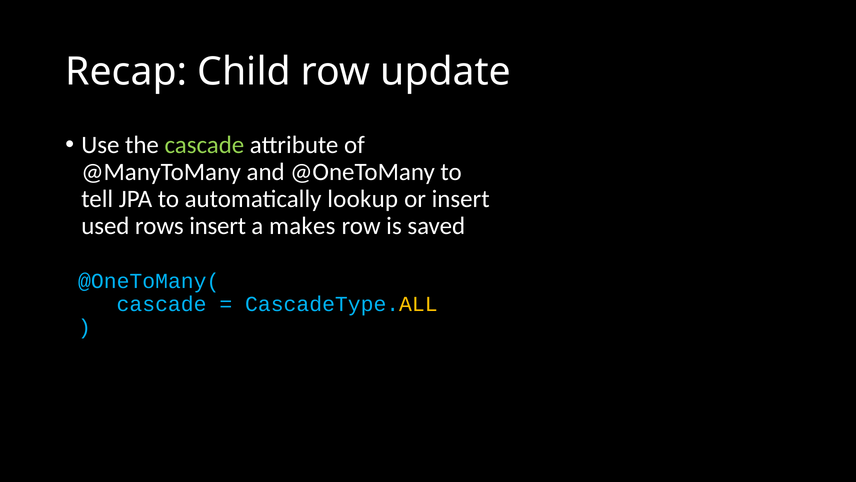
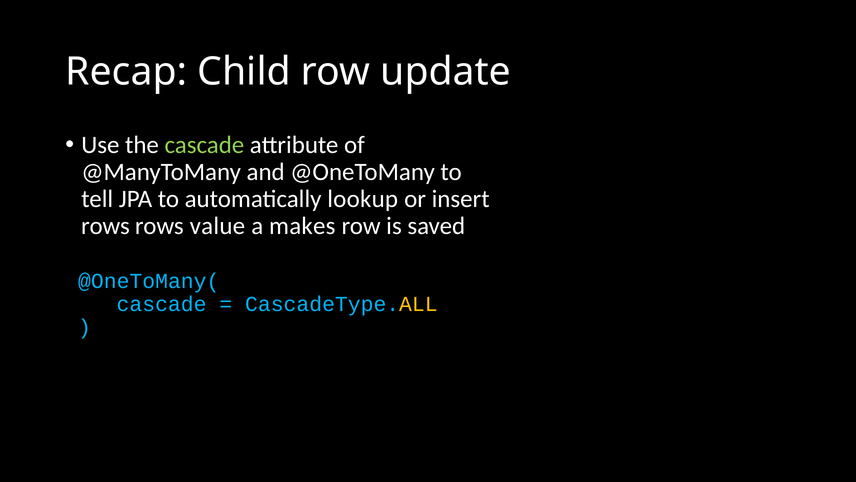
used at (105, 226): used -> rows
rows insert: insert -> value
